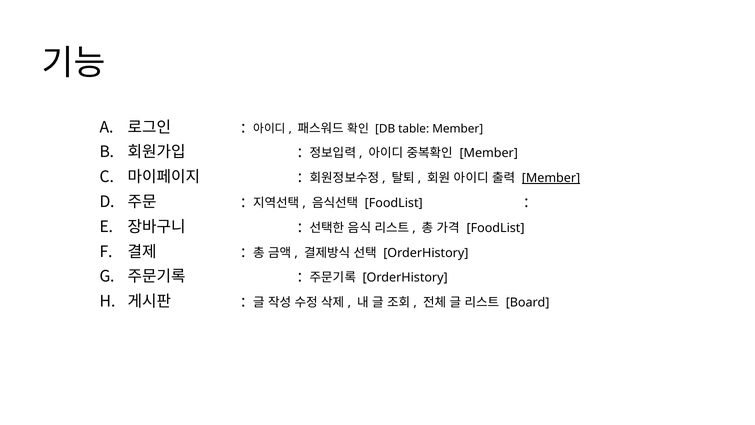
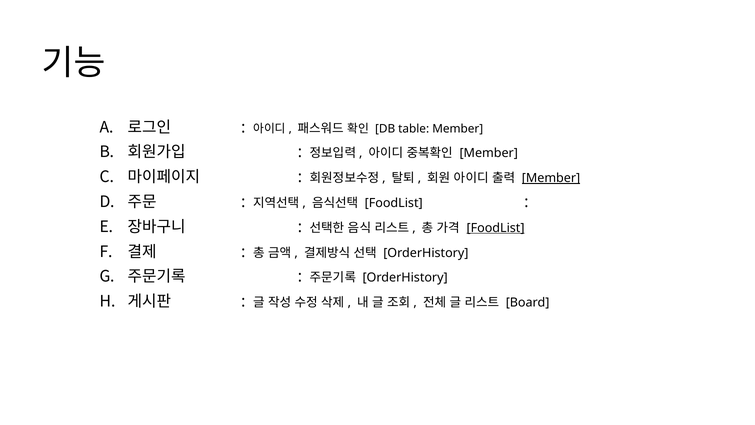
FoodList at (496, 228) underline: none -> present
